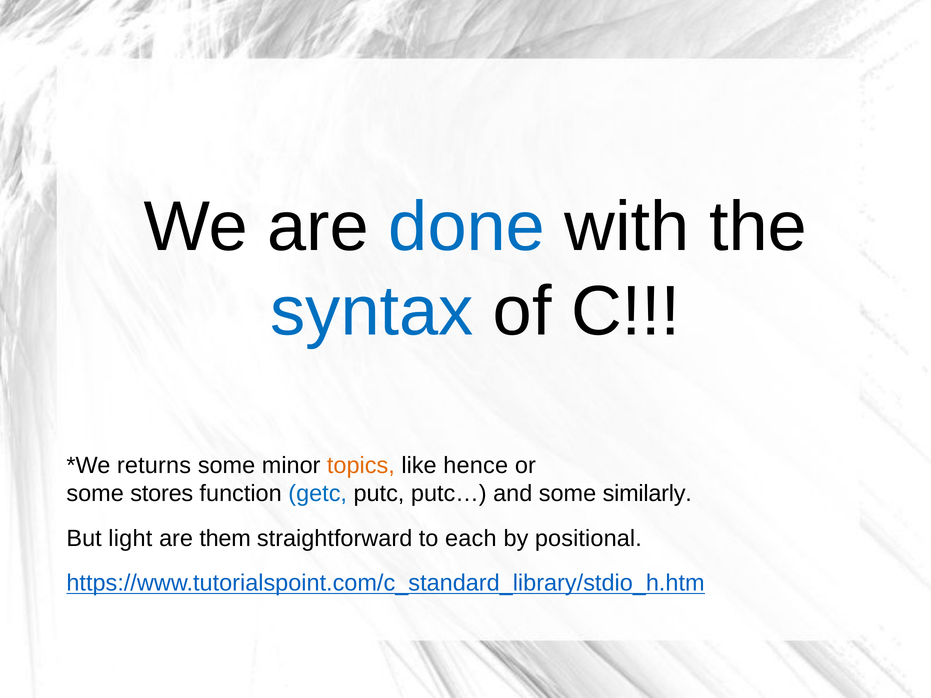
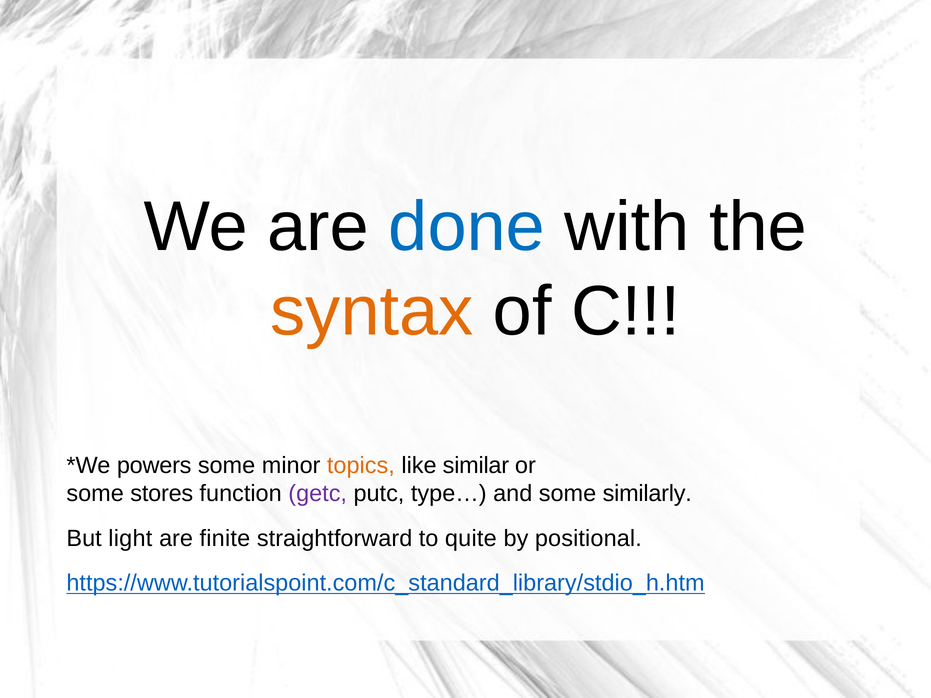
syntax colour: blue -> orange
returns: returns -> powers
hence: hence -> similar
getc colour: blue -> purple
putc…: putc… -> type…
them: them -> finite
each: each -> quite
